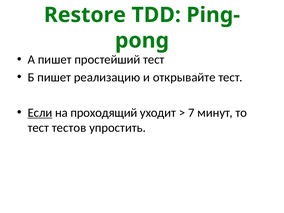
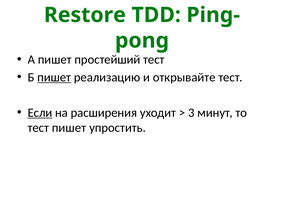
пишет at (54, 77) underline: none -> present
проходящий: проходящий -> расширения
7: 7 -> 3
тест тестов: тестов -> пишет
